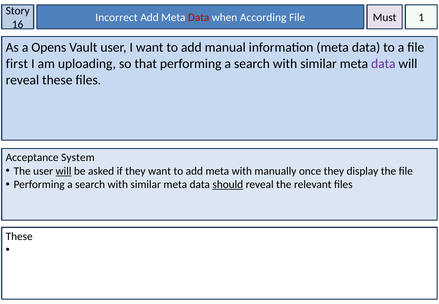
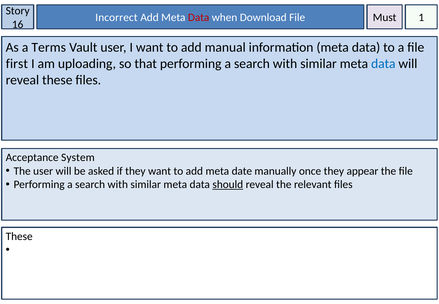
According: According -> Download
Opens: Opens -> Terms
data at (383, 64) colour: purple -> blue
will at (64, 171) underline: present -> none
meta with: with -> date
display: display -> appear
